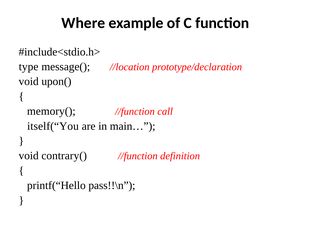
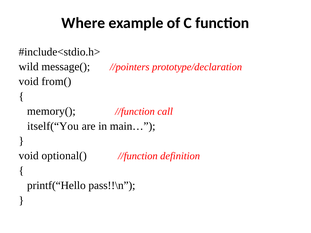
type: type -> wild
//location: //location -> //pointers
upon(: upon( -> from(
contrary(: contrary( -> optional(
